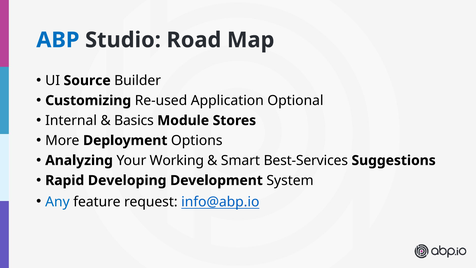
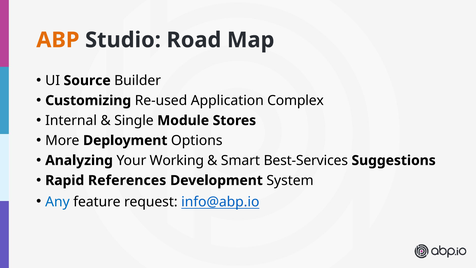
ABP colour: blue -> orange
Optional: Optional -> Complex
Basics: Basics -> Single
Developing: Developing -> References
